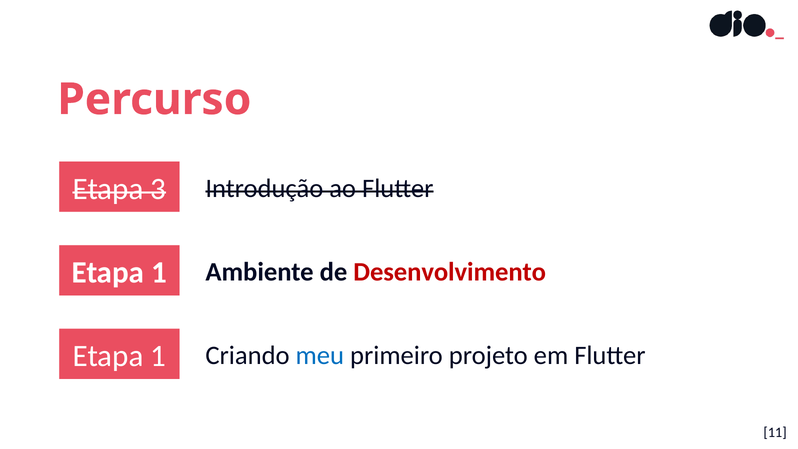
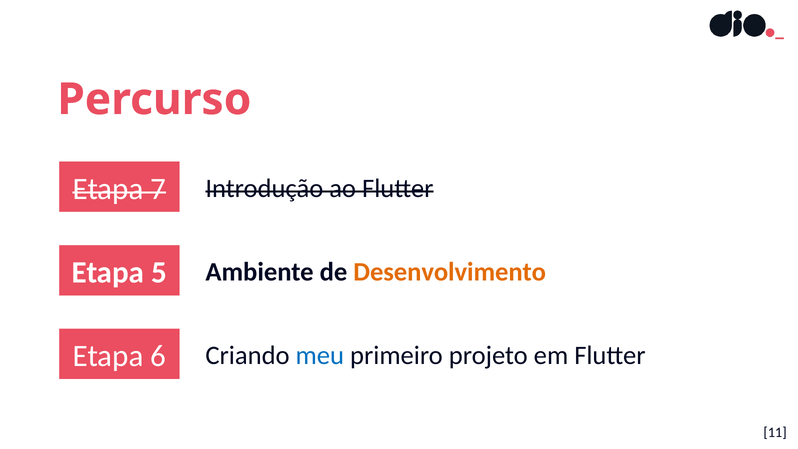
3: 3 -> 7
1 at (159, 272): 1 -> 5
Desenvolvimento colour: red -> orange
1 at (158, 356): 1 -> 6
